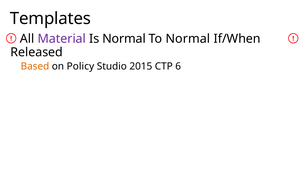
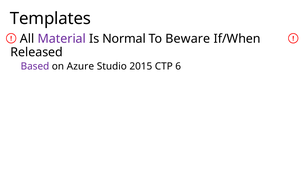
To Normal: Normal -> Beware
Based colour: orange -> purple
Policy: Policy -> Azure
